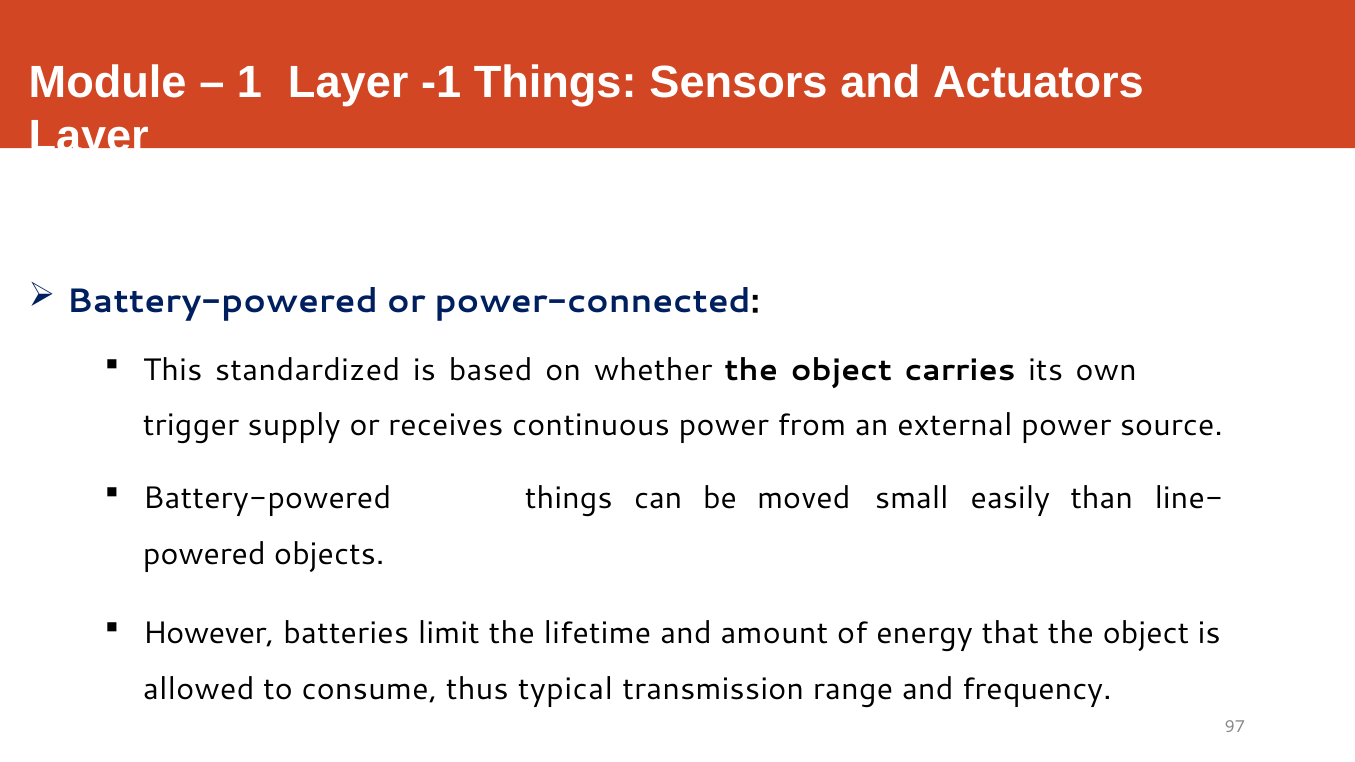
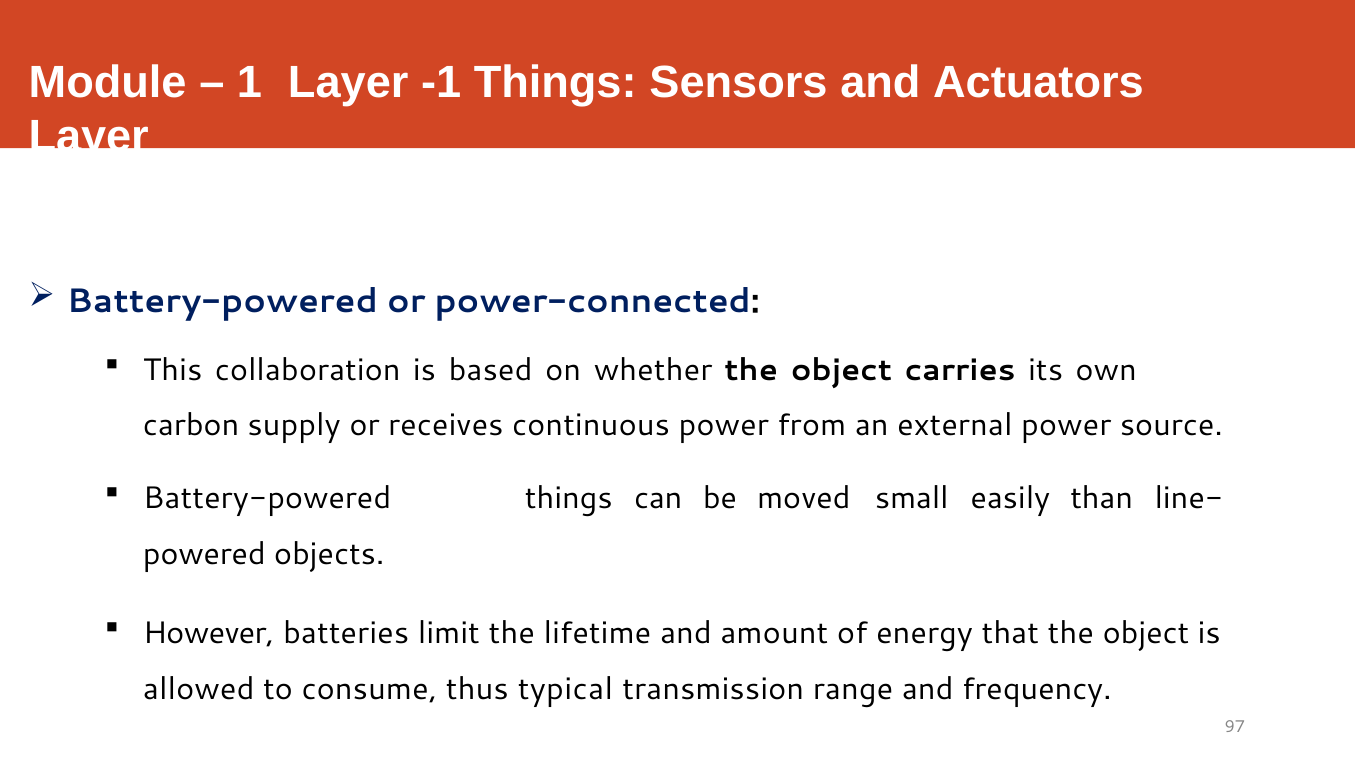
standardized: standardized -> collaboration
trigger: trigger -> carbon
